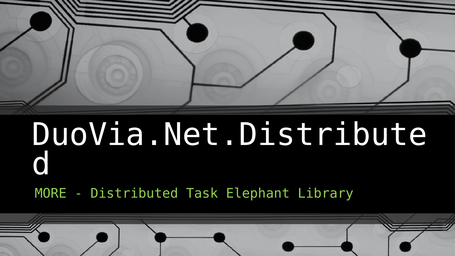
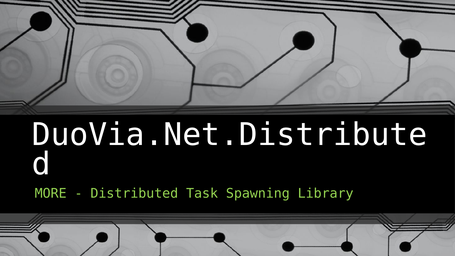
Elephant: Elephant -> Spawning
